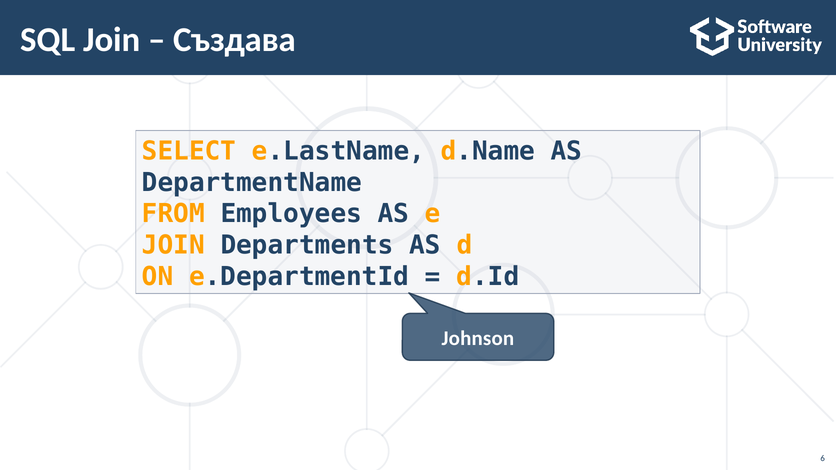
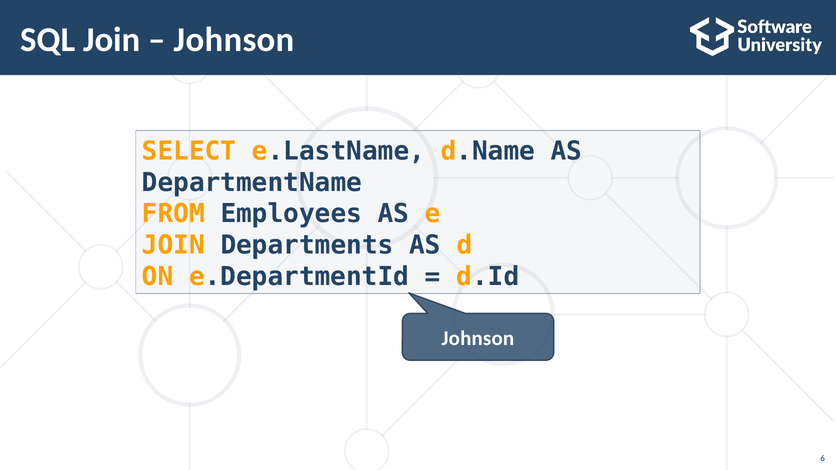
Създава at (234, 40): Създава -> Johnson
